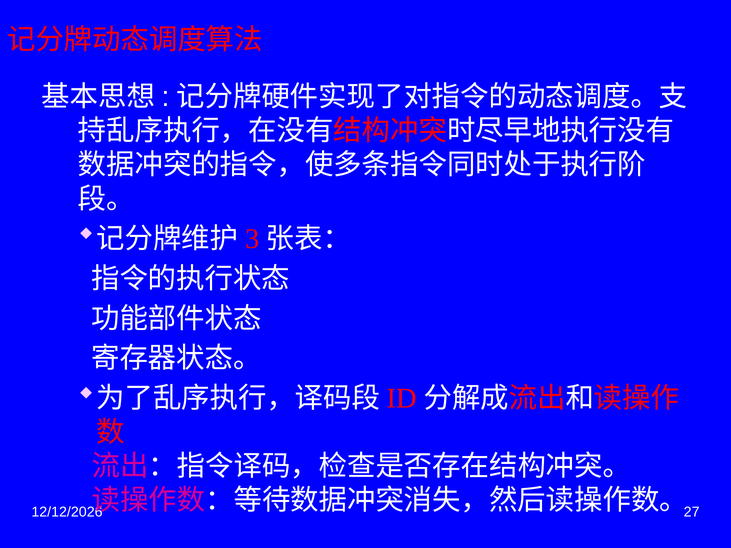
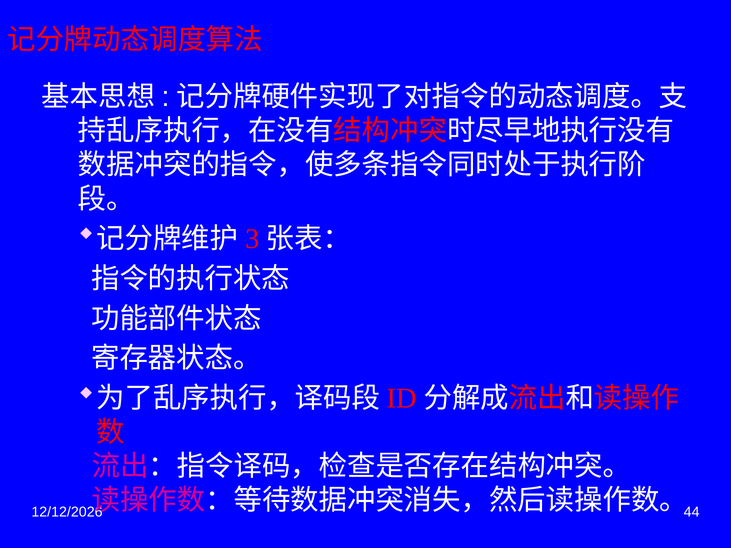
27: 27 -> 44
